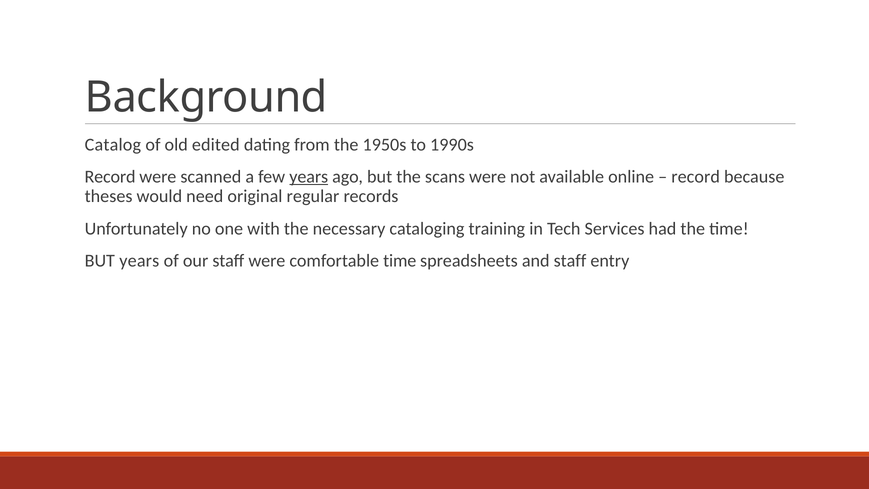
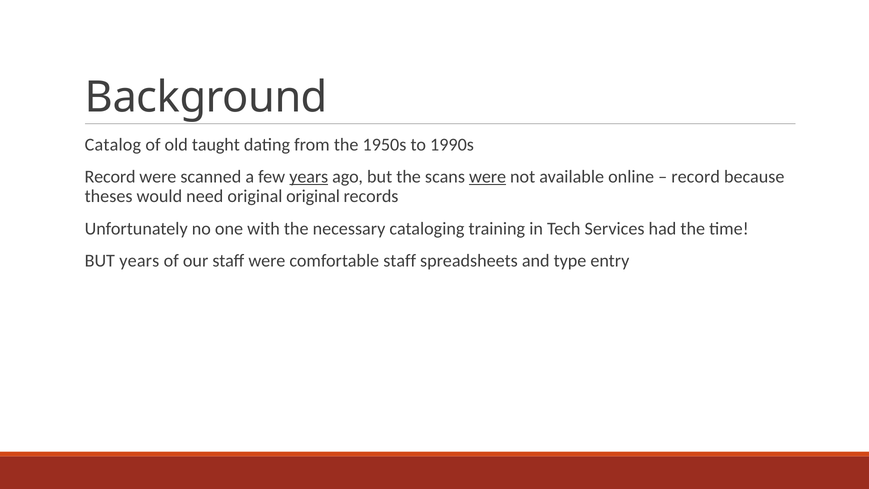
edited: edited -> taught
were at (488, 177) underline: none -> present
original regular: regular -> original
comfortable time: time -> staff
and staff: staff -> type
